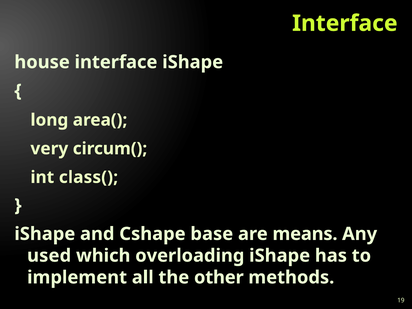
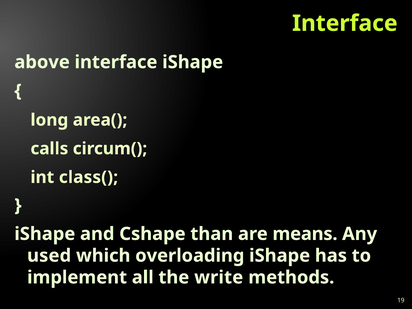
house: house -> above
very: very -> calls
base: base -> than
other: other -> write
